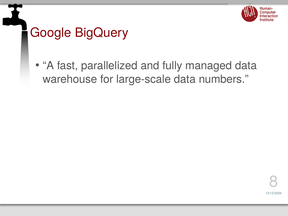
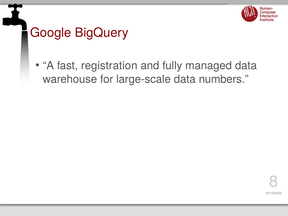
parallelized: parallelized -> registration
